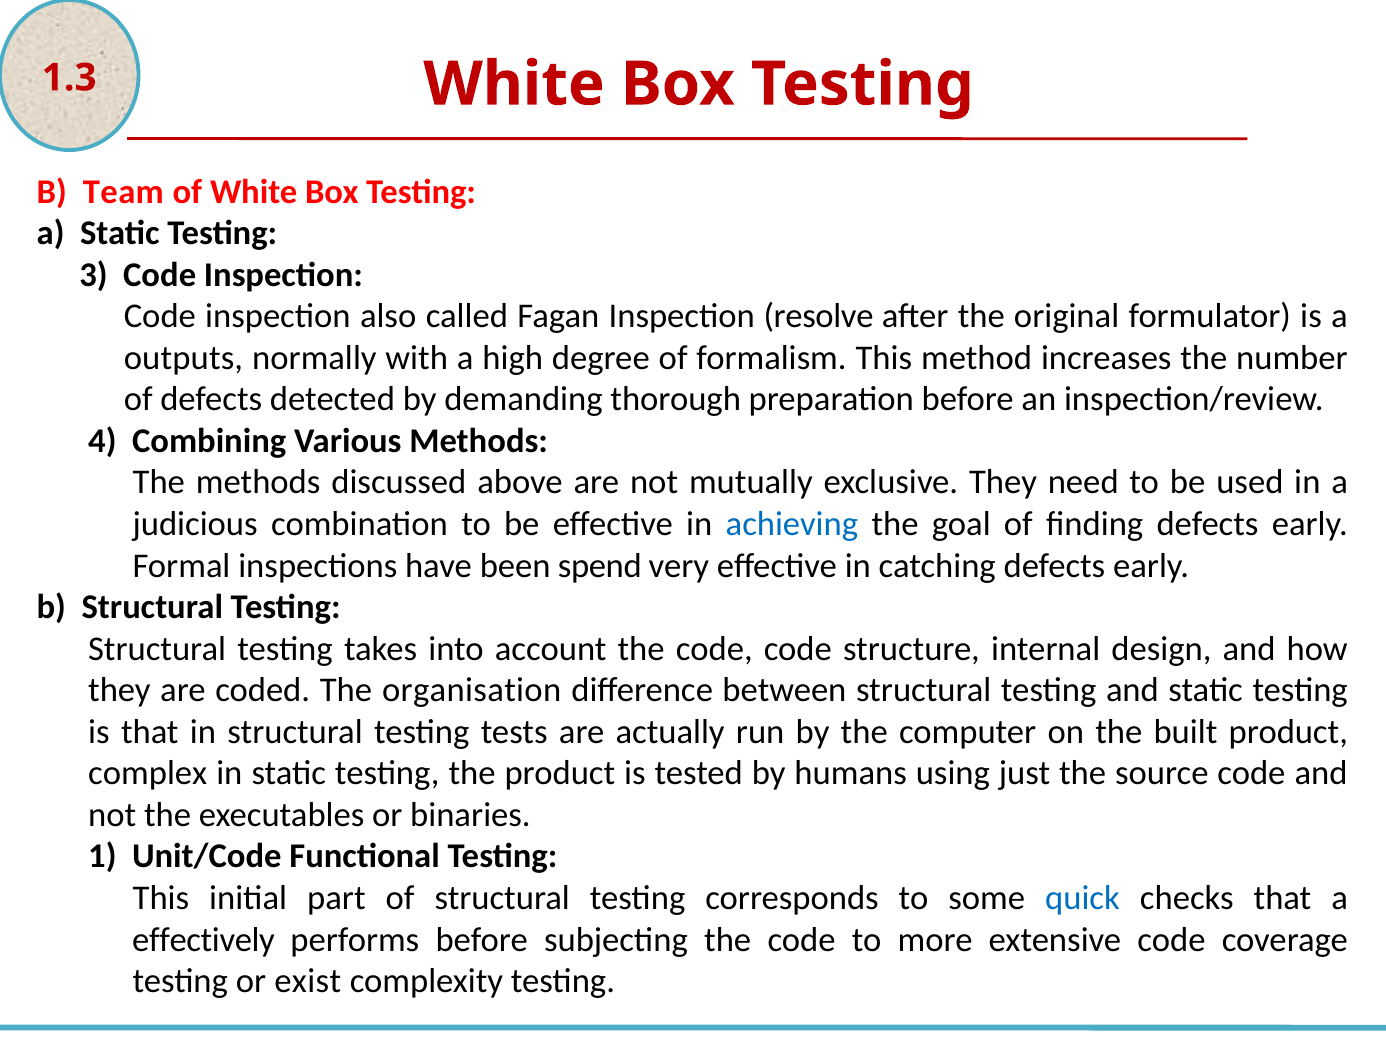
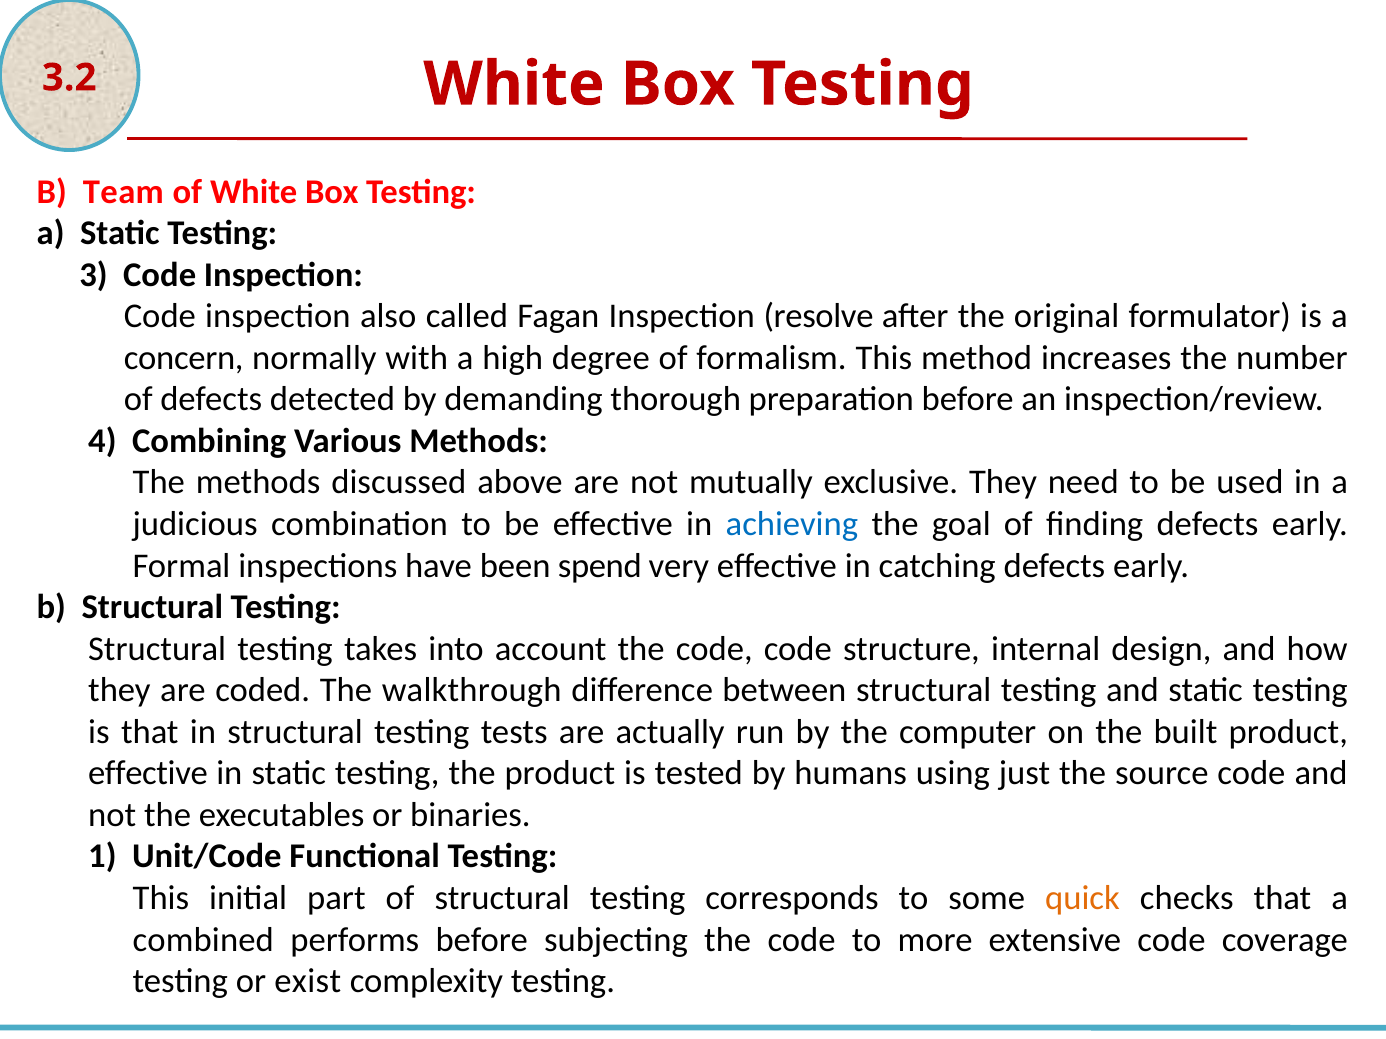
1.3: 1.3 -> 3.2
outputs: outputs -> concern
organisation: organisation -> walkthrough
complex at (148, 774): complex -> effective
quick colour: blue -> orange
effectively: effectively -> combined
